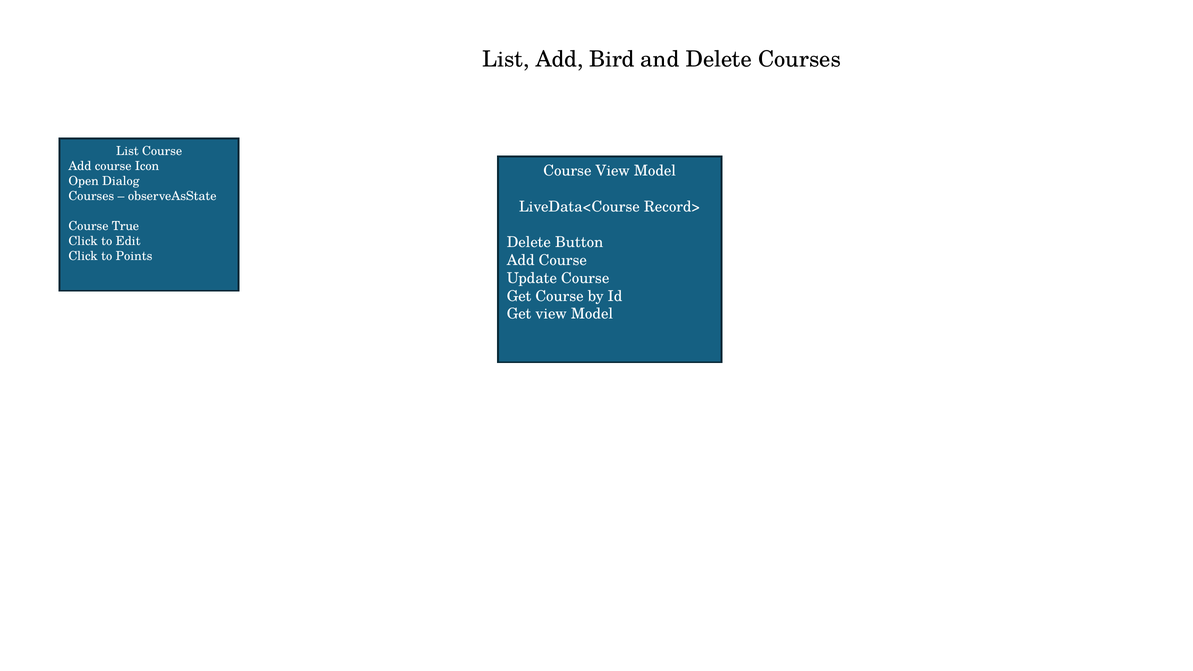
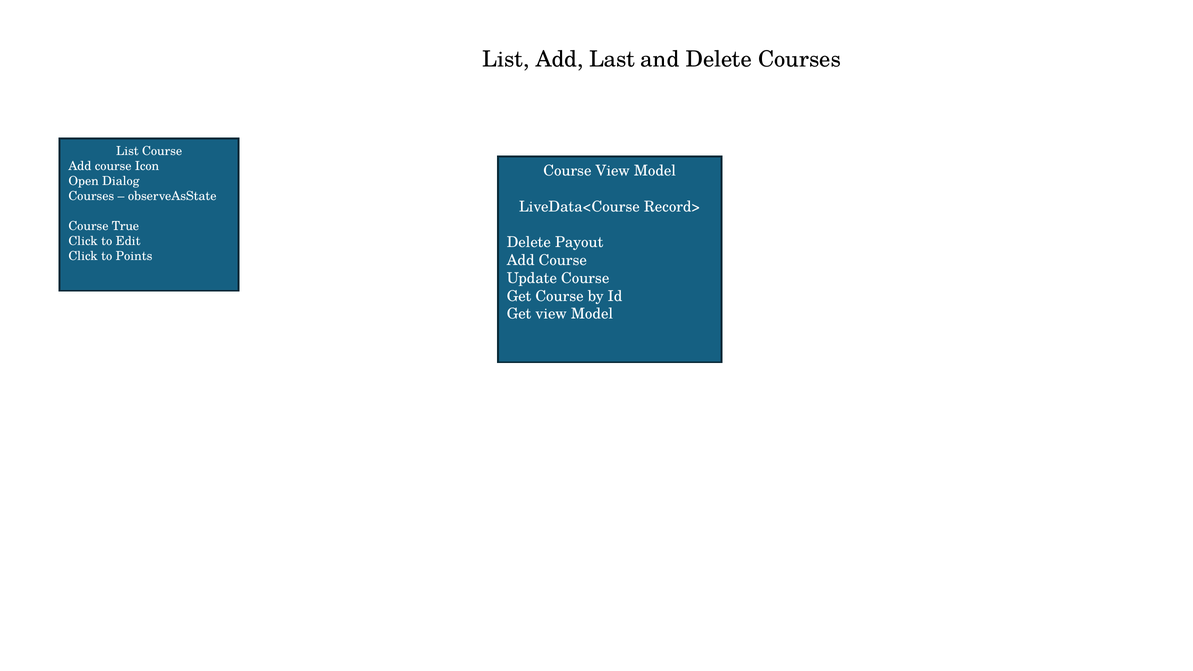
Bird: Bird -> Last
Button: Button -> Payout
